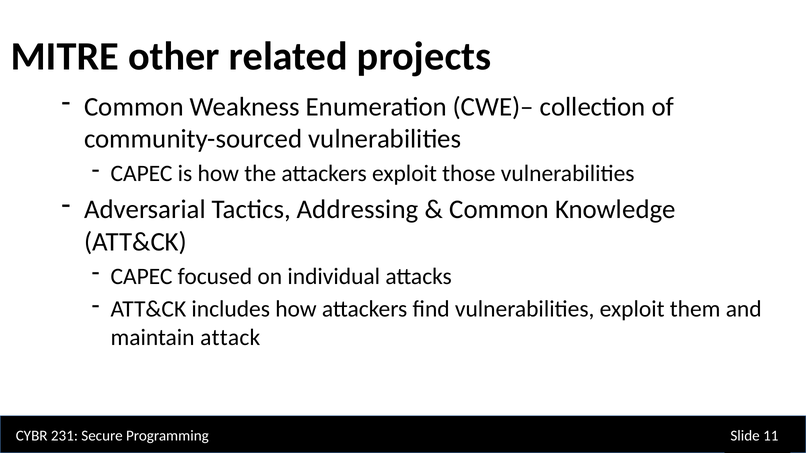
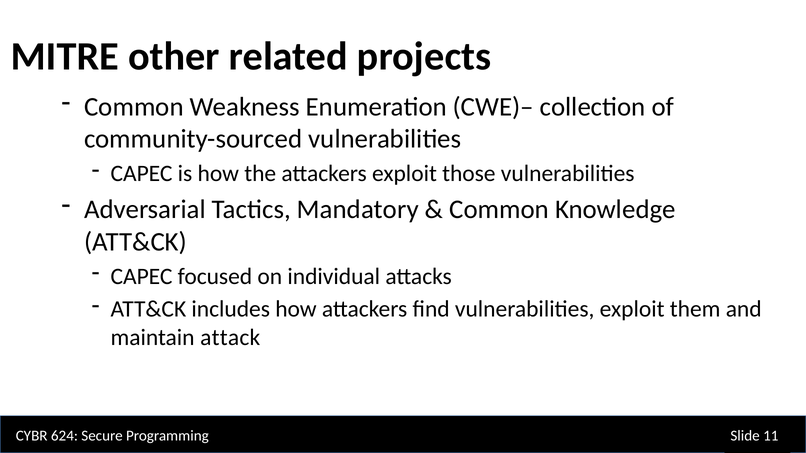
Addressing: Addressing -> Mandatory
231: 231 -> 624
